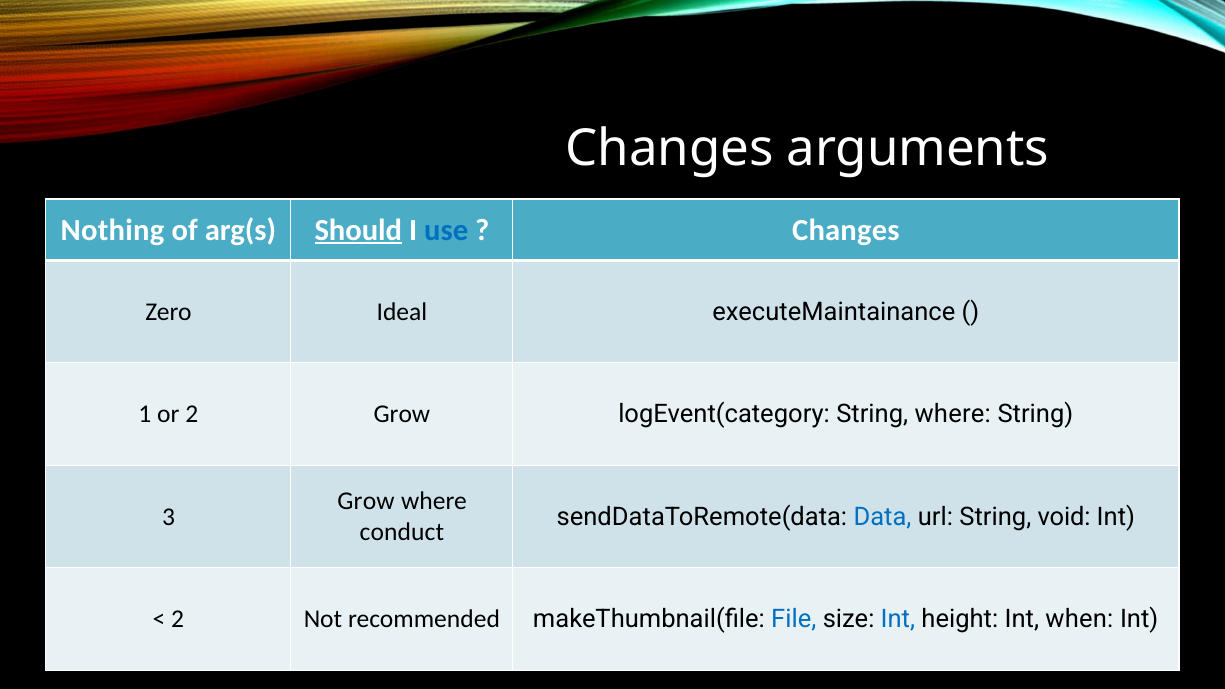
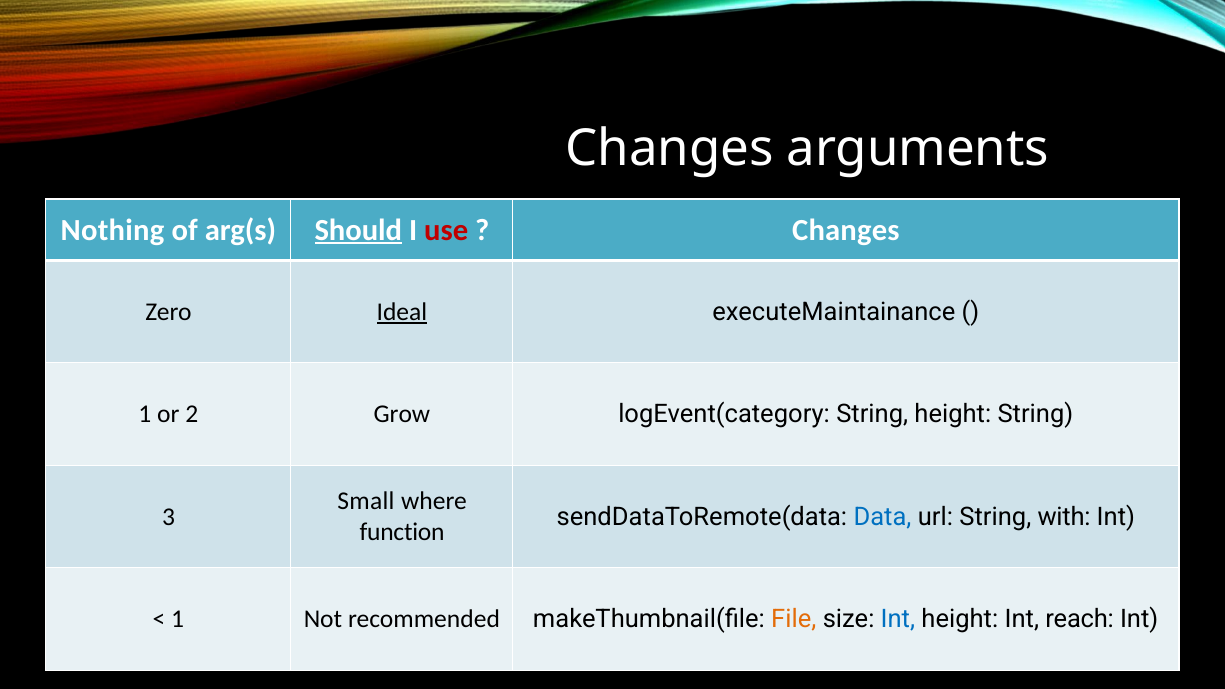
use colour: blue -> red
Ideal underline: none -> present
String where: where -> height
Grow at (366, 501): Grow -> Small
void: void -> with
conduct: conduct -> function
2 at (178, 619): 2 -> 1
File colour: blue -> orange
when: when -> reach
